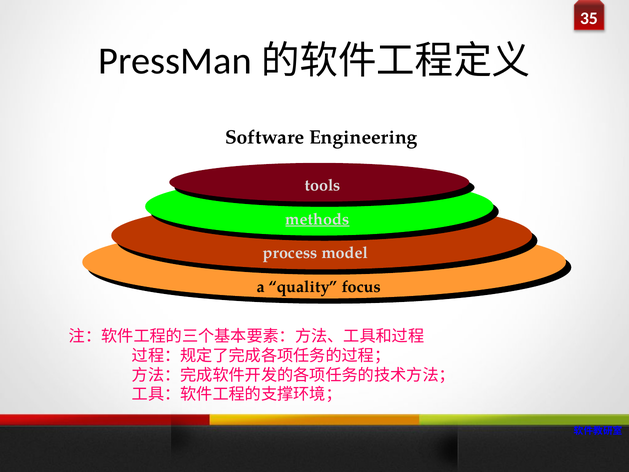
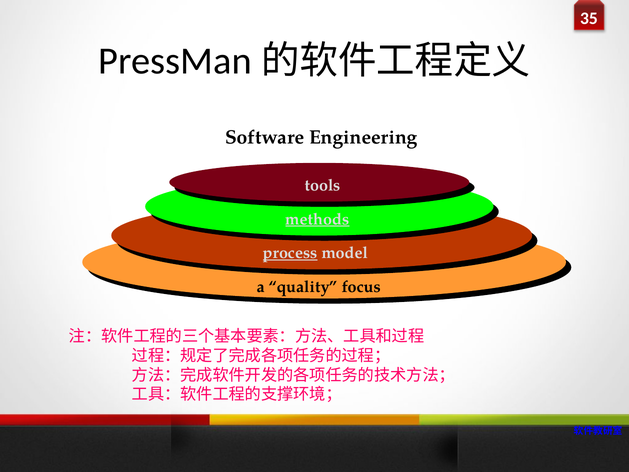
process underline: none -> present
